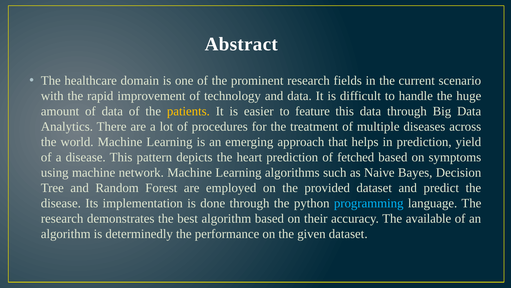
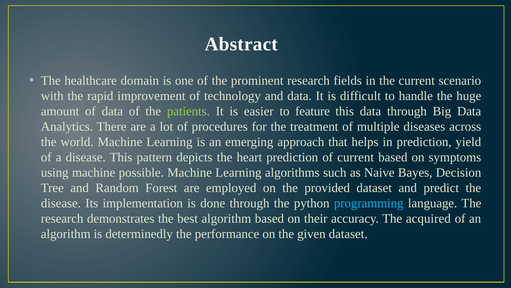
patients colour: yellow -> light green
of fetched: fetched -> current
network: network -> possible
available: available -> acquired
